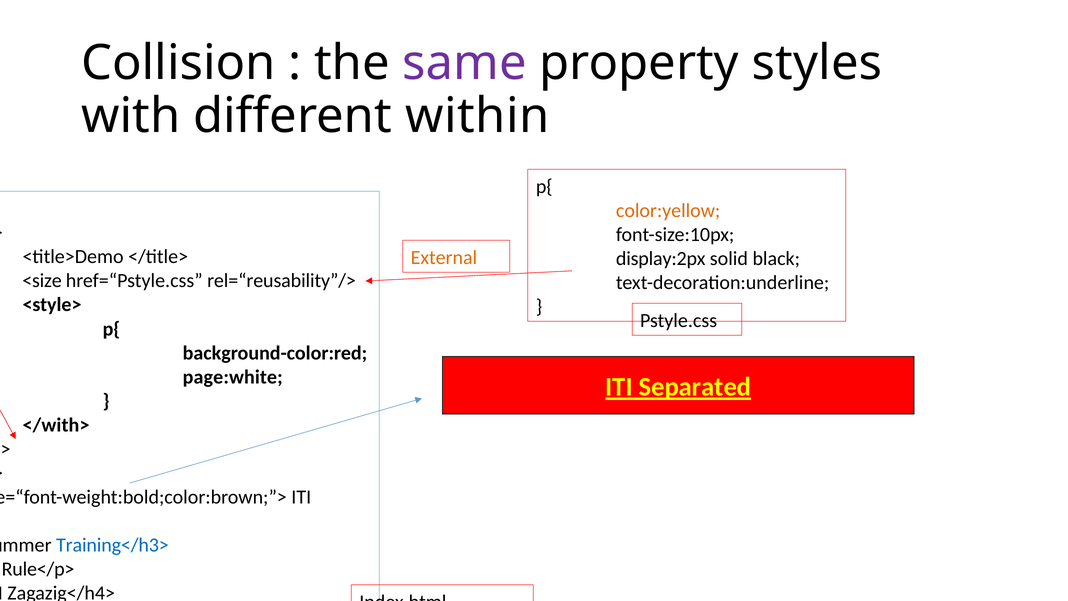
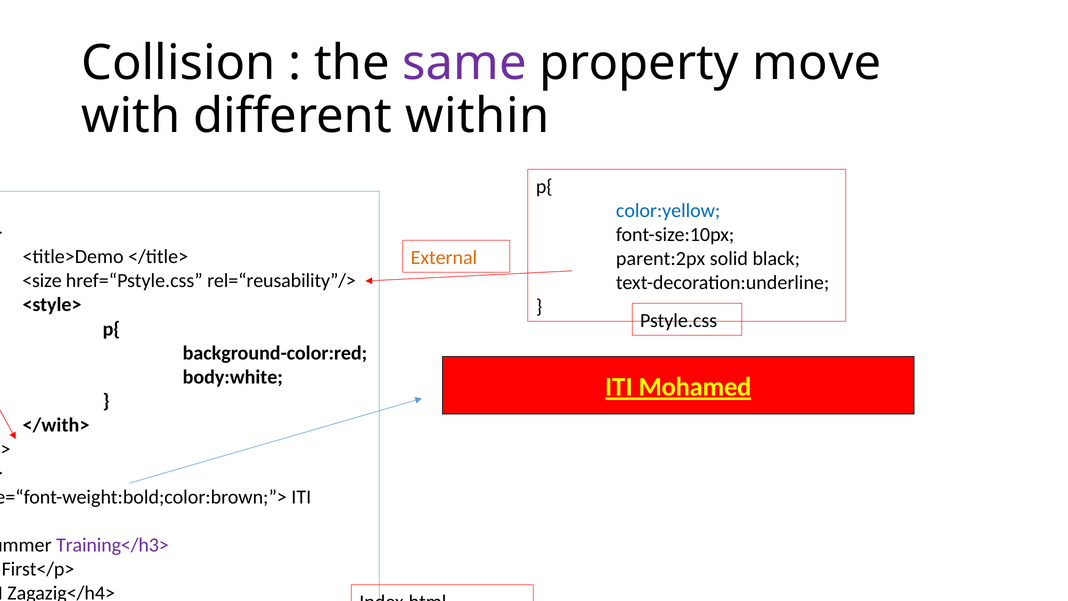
styles: styles -> move
color:yellow colour: orange -> blue
display:2px: display:2px -> parent:2px
page:white: page:white -> body:white
Separated: Separated -> Mohamed
Training</h3> colour: blue -> purple
Rule</p>: Rule</p> -> First</p>
